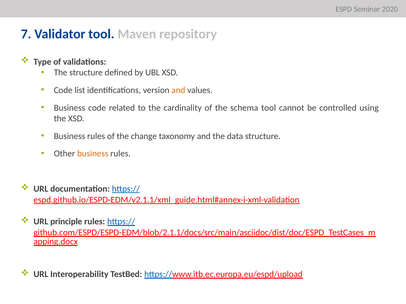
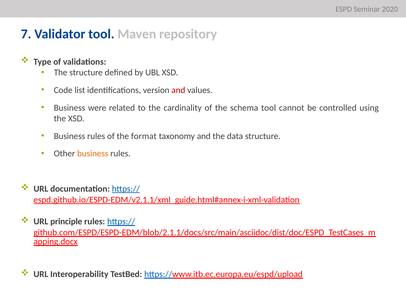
and at (178, 90) colour: orange -> red
Business code: code -> were
change: change -> format
